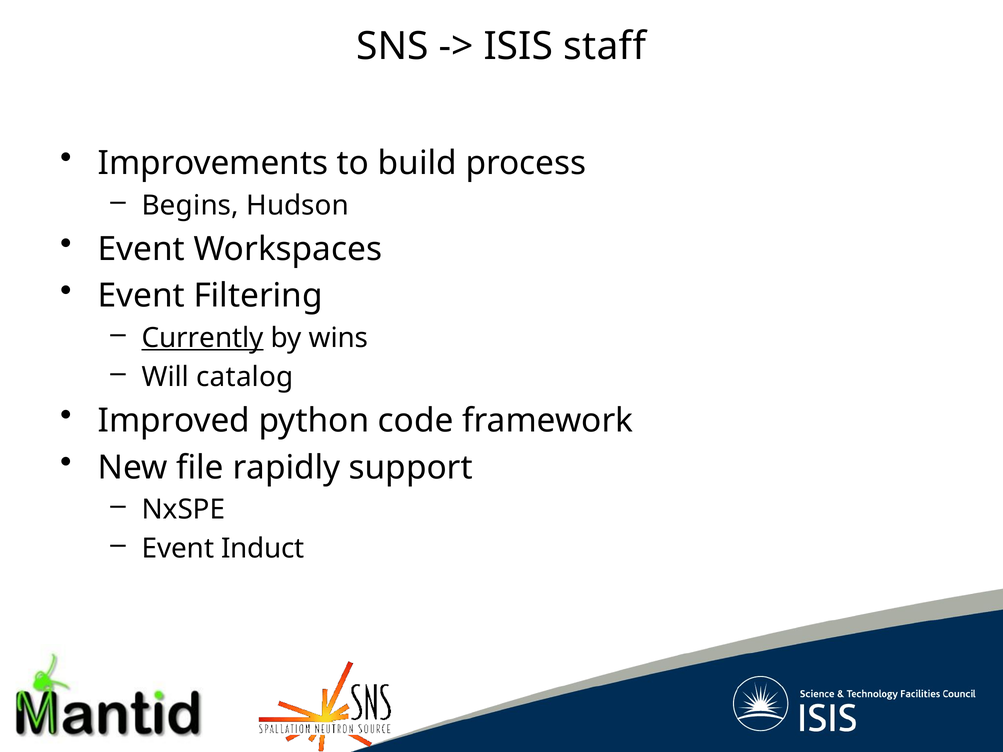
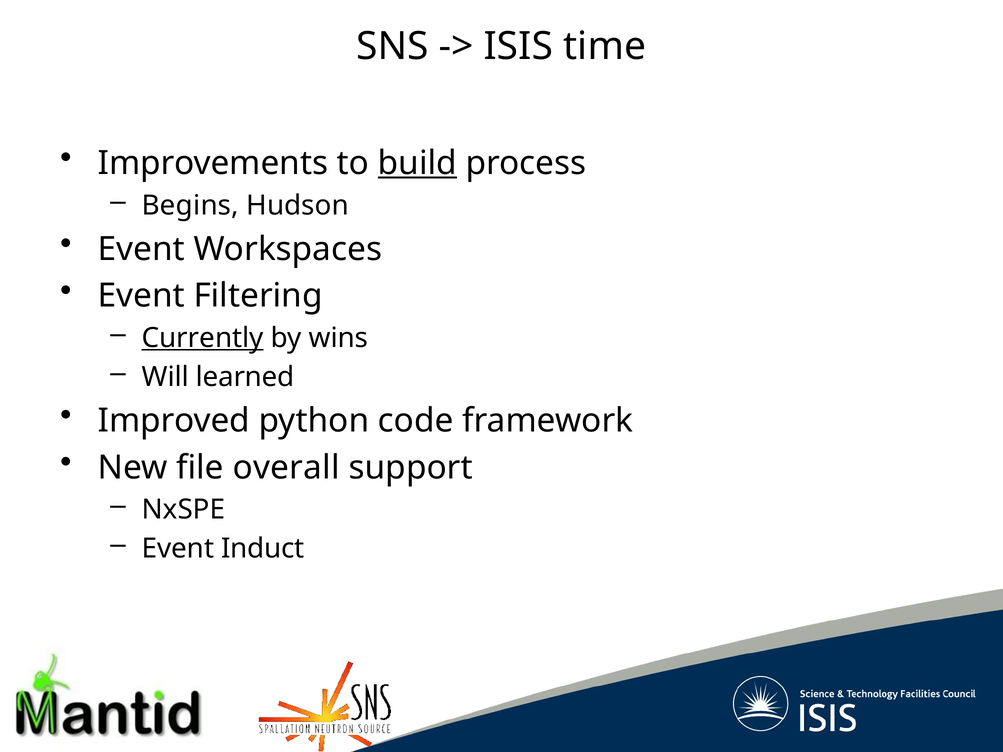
staff: staff -> time
build underline: none -> present
catalog: catalog -> learned
rapidly: rapidly -> overall
